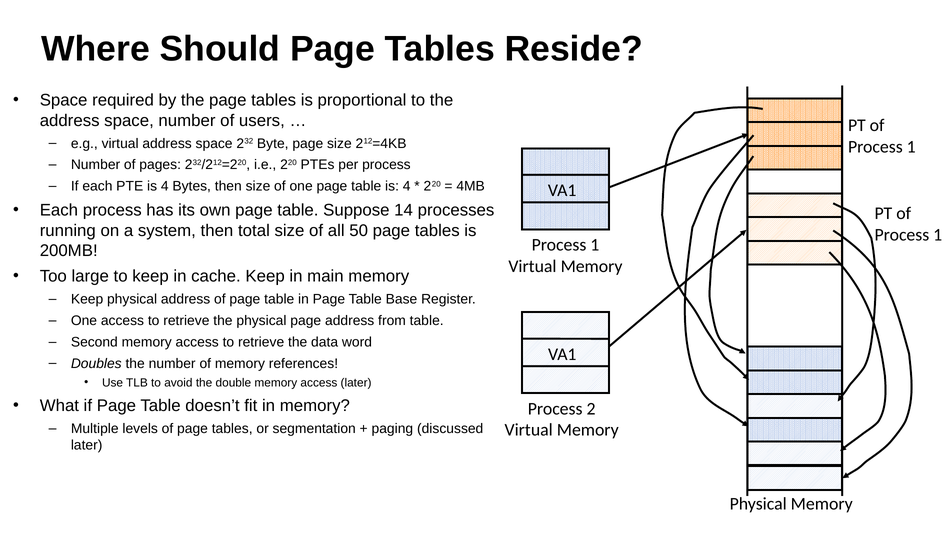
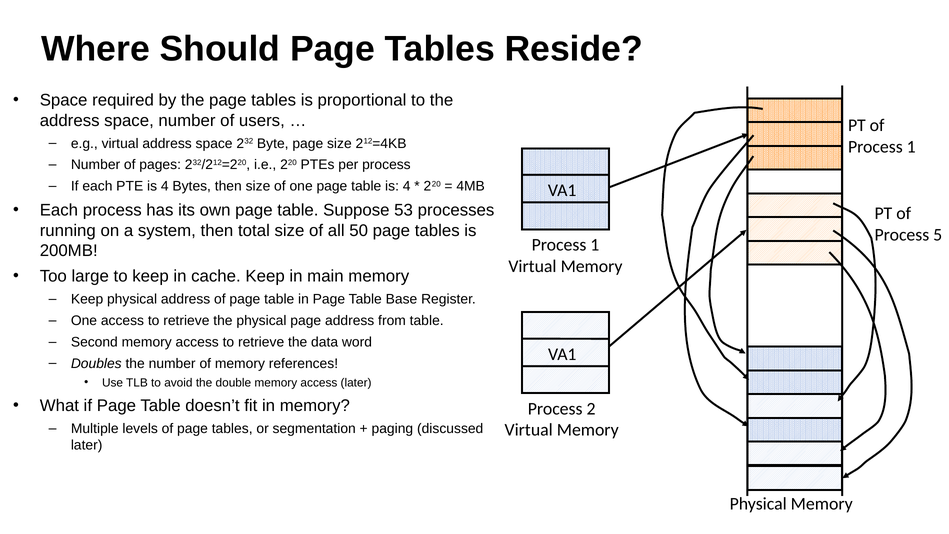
14: 14 -> 53
1 at (938, 235): 1 -> 5
